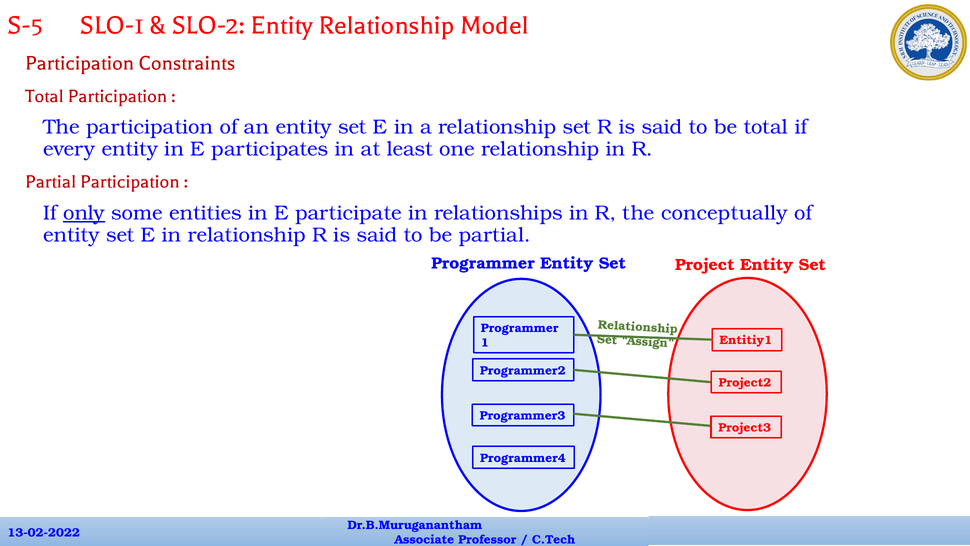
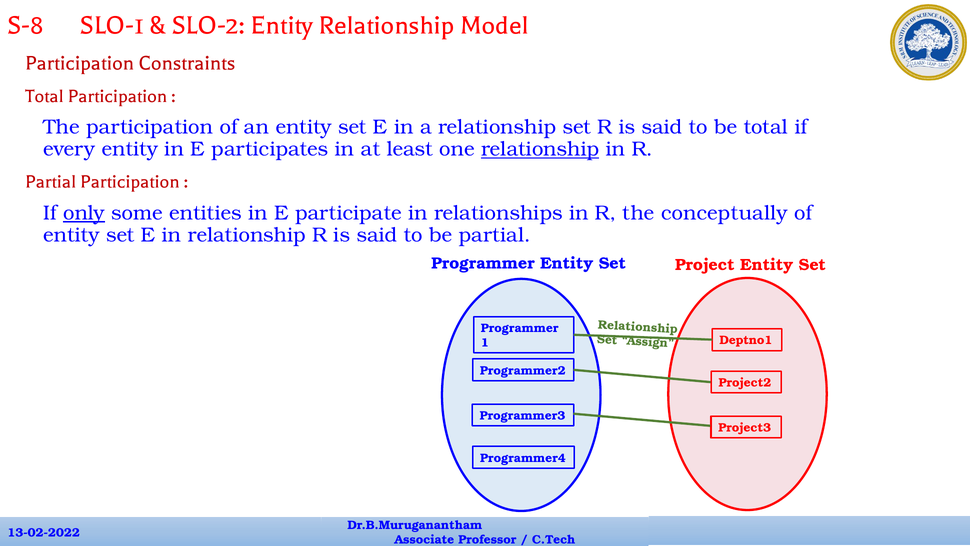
S-5: S-5 -> S-8
relationship at (540, 149) underline: none -> present
Entitiy1: Entitiy1 -> Deptno1
